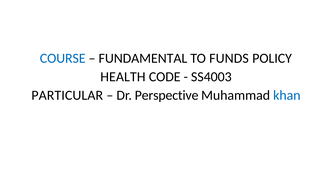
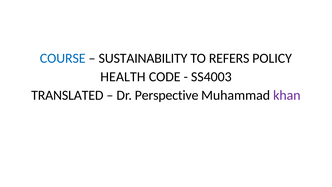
FUNDAMENTAL: FUNDAMENTAL -> SUSTAINABILITY
FUNDS: FUNDS -> REFERS
PARTICULAR: PARTICULAR -> TRANSLATED
khan colour: blue -> purple
